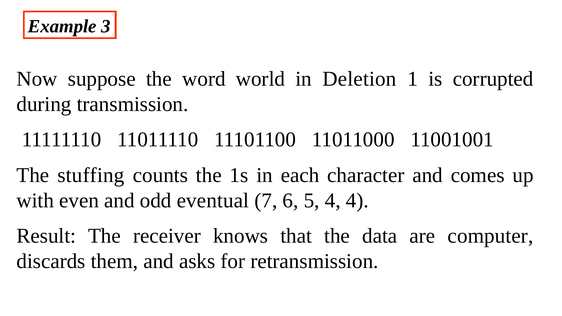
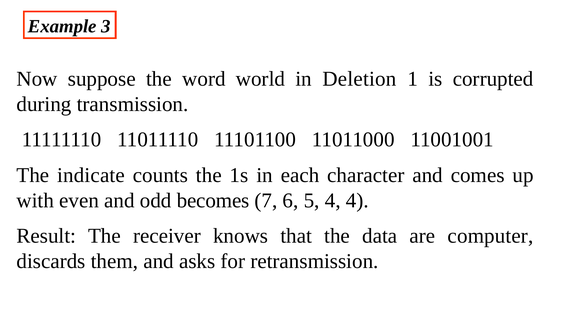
stuffing: stuffing -> indicate
eventual: eventual -> becomes
